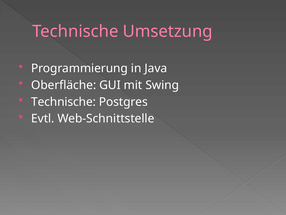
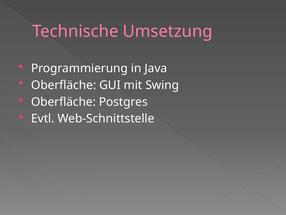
Technische at (63, 102): Technische -> Oberfläche
